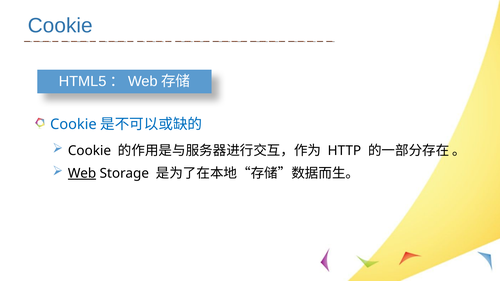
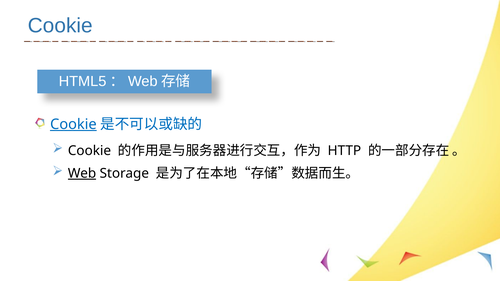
Cookie at (73, 124) underline: none -> present
